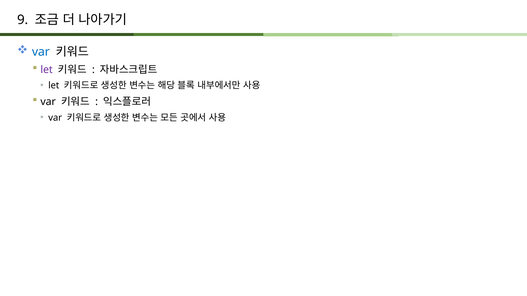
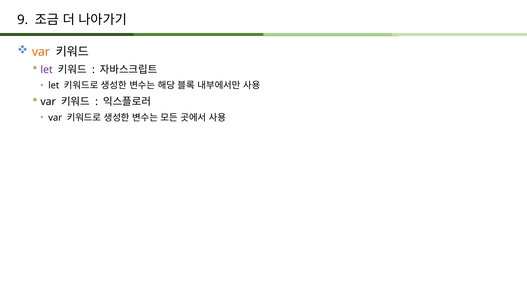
var at (41, 52) colour: blue -> orange
